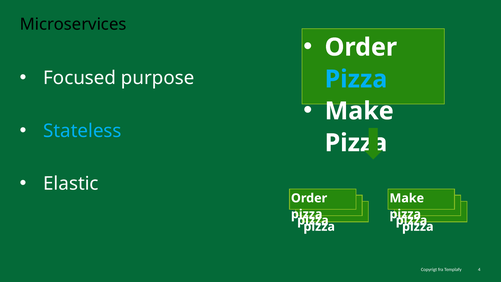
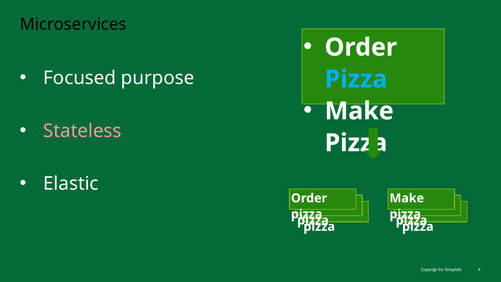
Stateless colour: light blue -> pink
